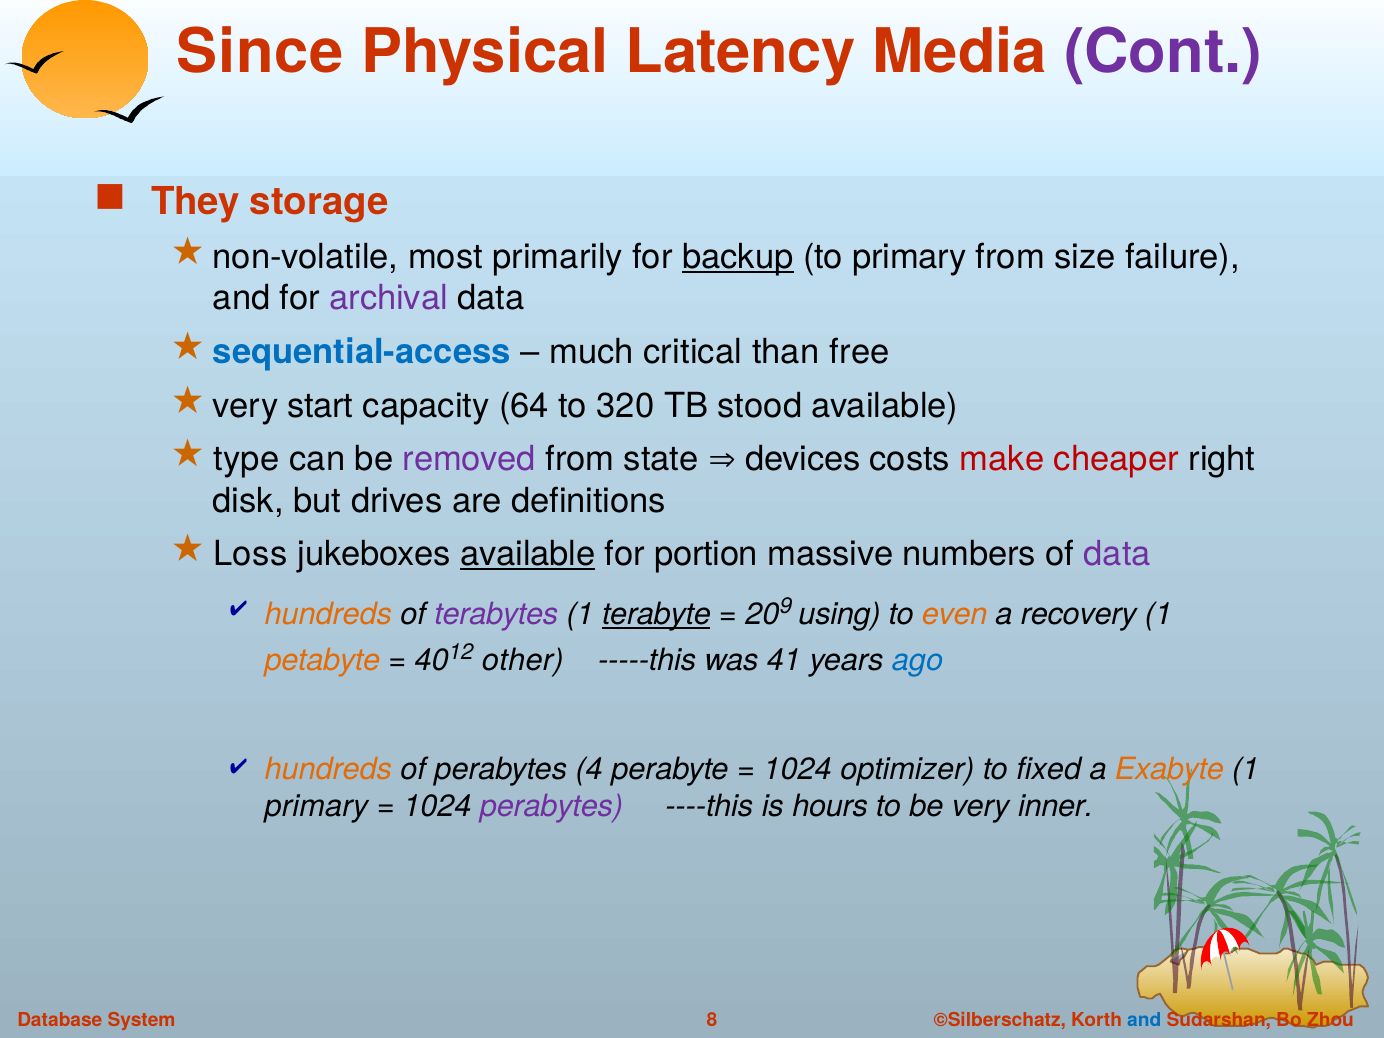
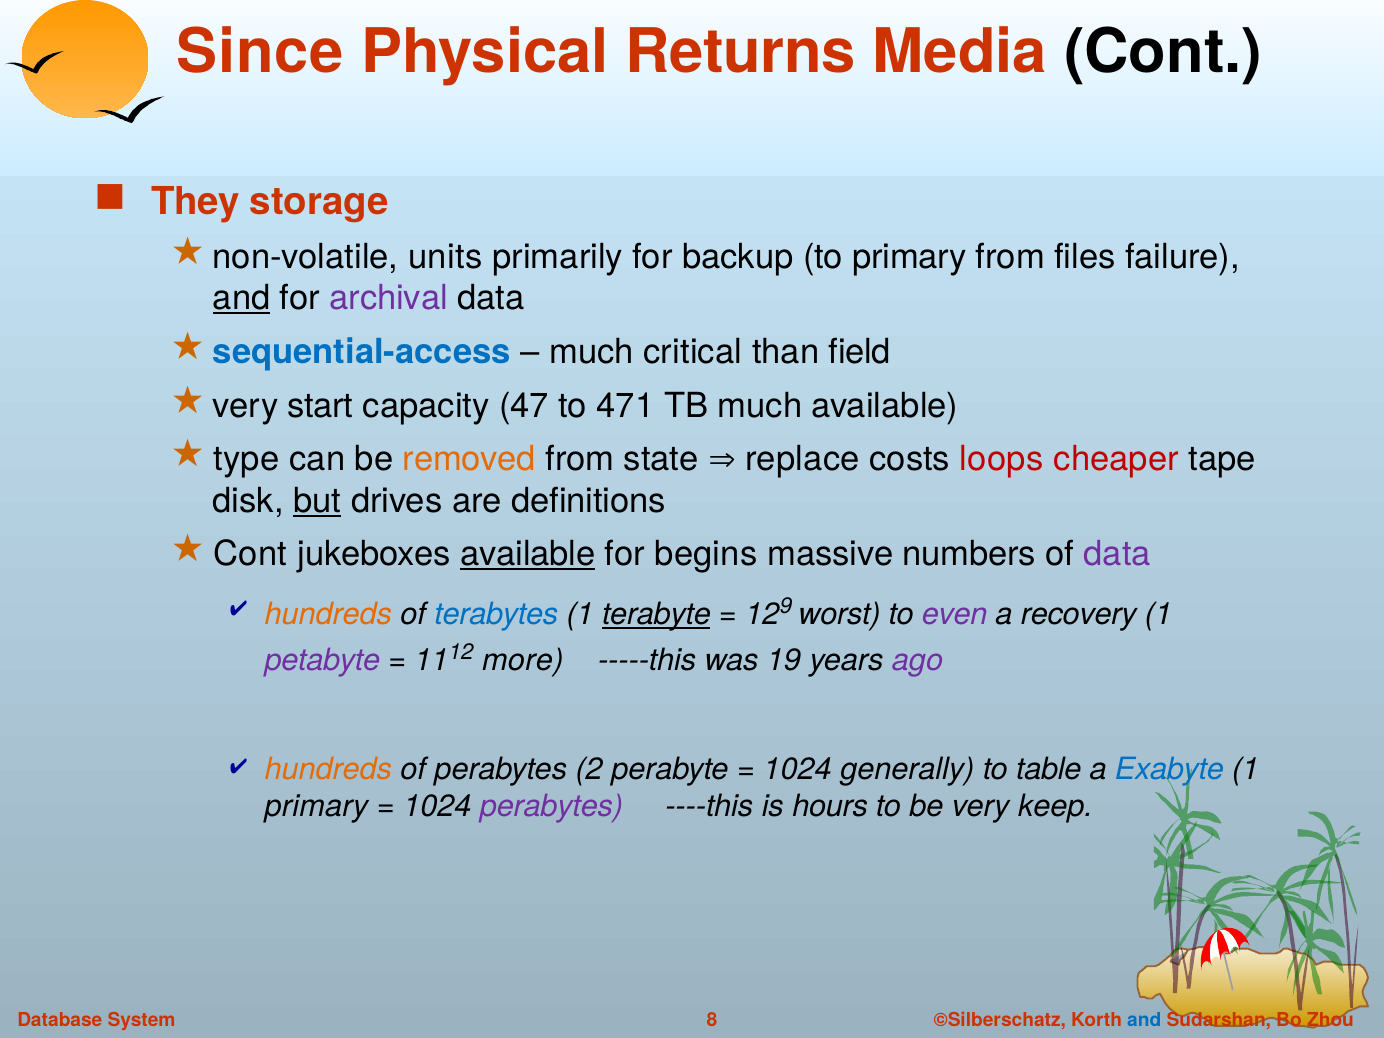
Latency: Latency -> Returns
Cont at (1163, 53) colour: purple -> black
most: most -> units
backup underline: present -> none
size: size -> files
and at (242, 299) underline: none -> present
free: free -> field
64: 64 -> 47
320: 320 -> 471
TB stood: stood -> much
removed colour: purple -> orange
devices: devices -> replace
make: make -> loops
right: right -> tape
but underline: none -> present
Loss at (250, 555): Loss -> Cont
portion: portion -> begins
terabytes colour: purple -> blue
20 at (762, 615): 20 -> 12
using: using -> worst
even colour: orange -> purple
petabyte colour: orange -> purple
40: 40 -> 11
other: other -> more
41: 41 -> 19
ago colour: blue -> purple
4: 4 -> 2
optimizer: optimizer -> generally
fixed: fixed -> table
Exabyte colour: orange -> blue
inner: inner -> keep
